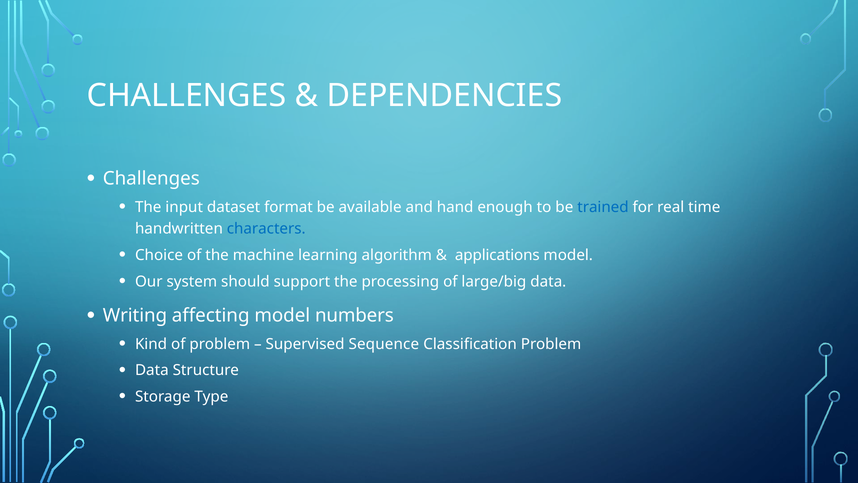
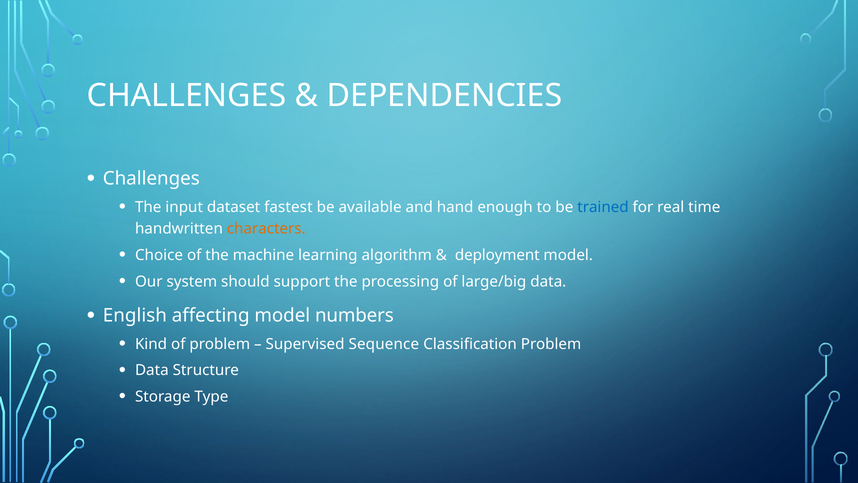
format: format -> fastest
characters colour: blue -> orange
applications: applications -> deployment
Writing: Writing -> English
